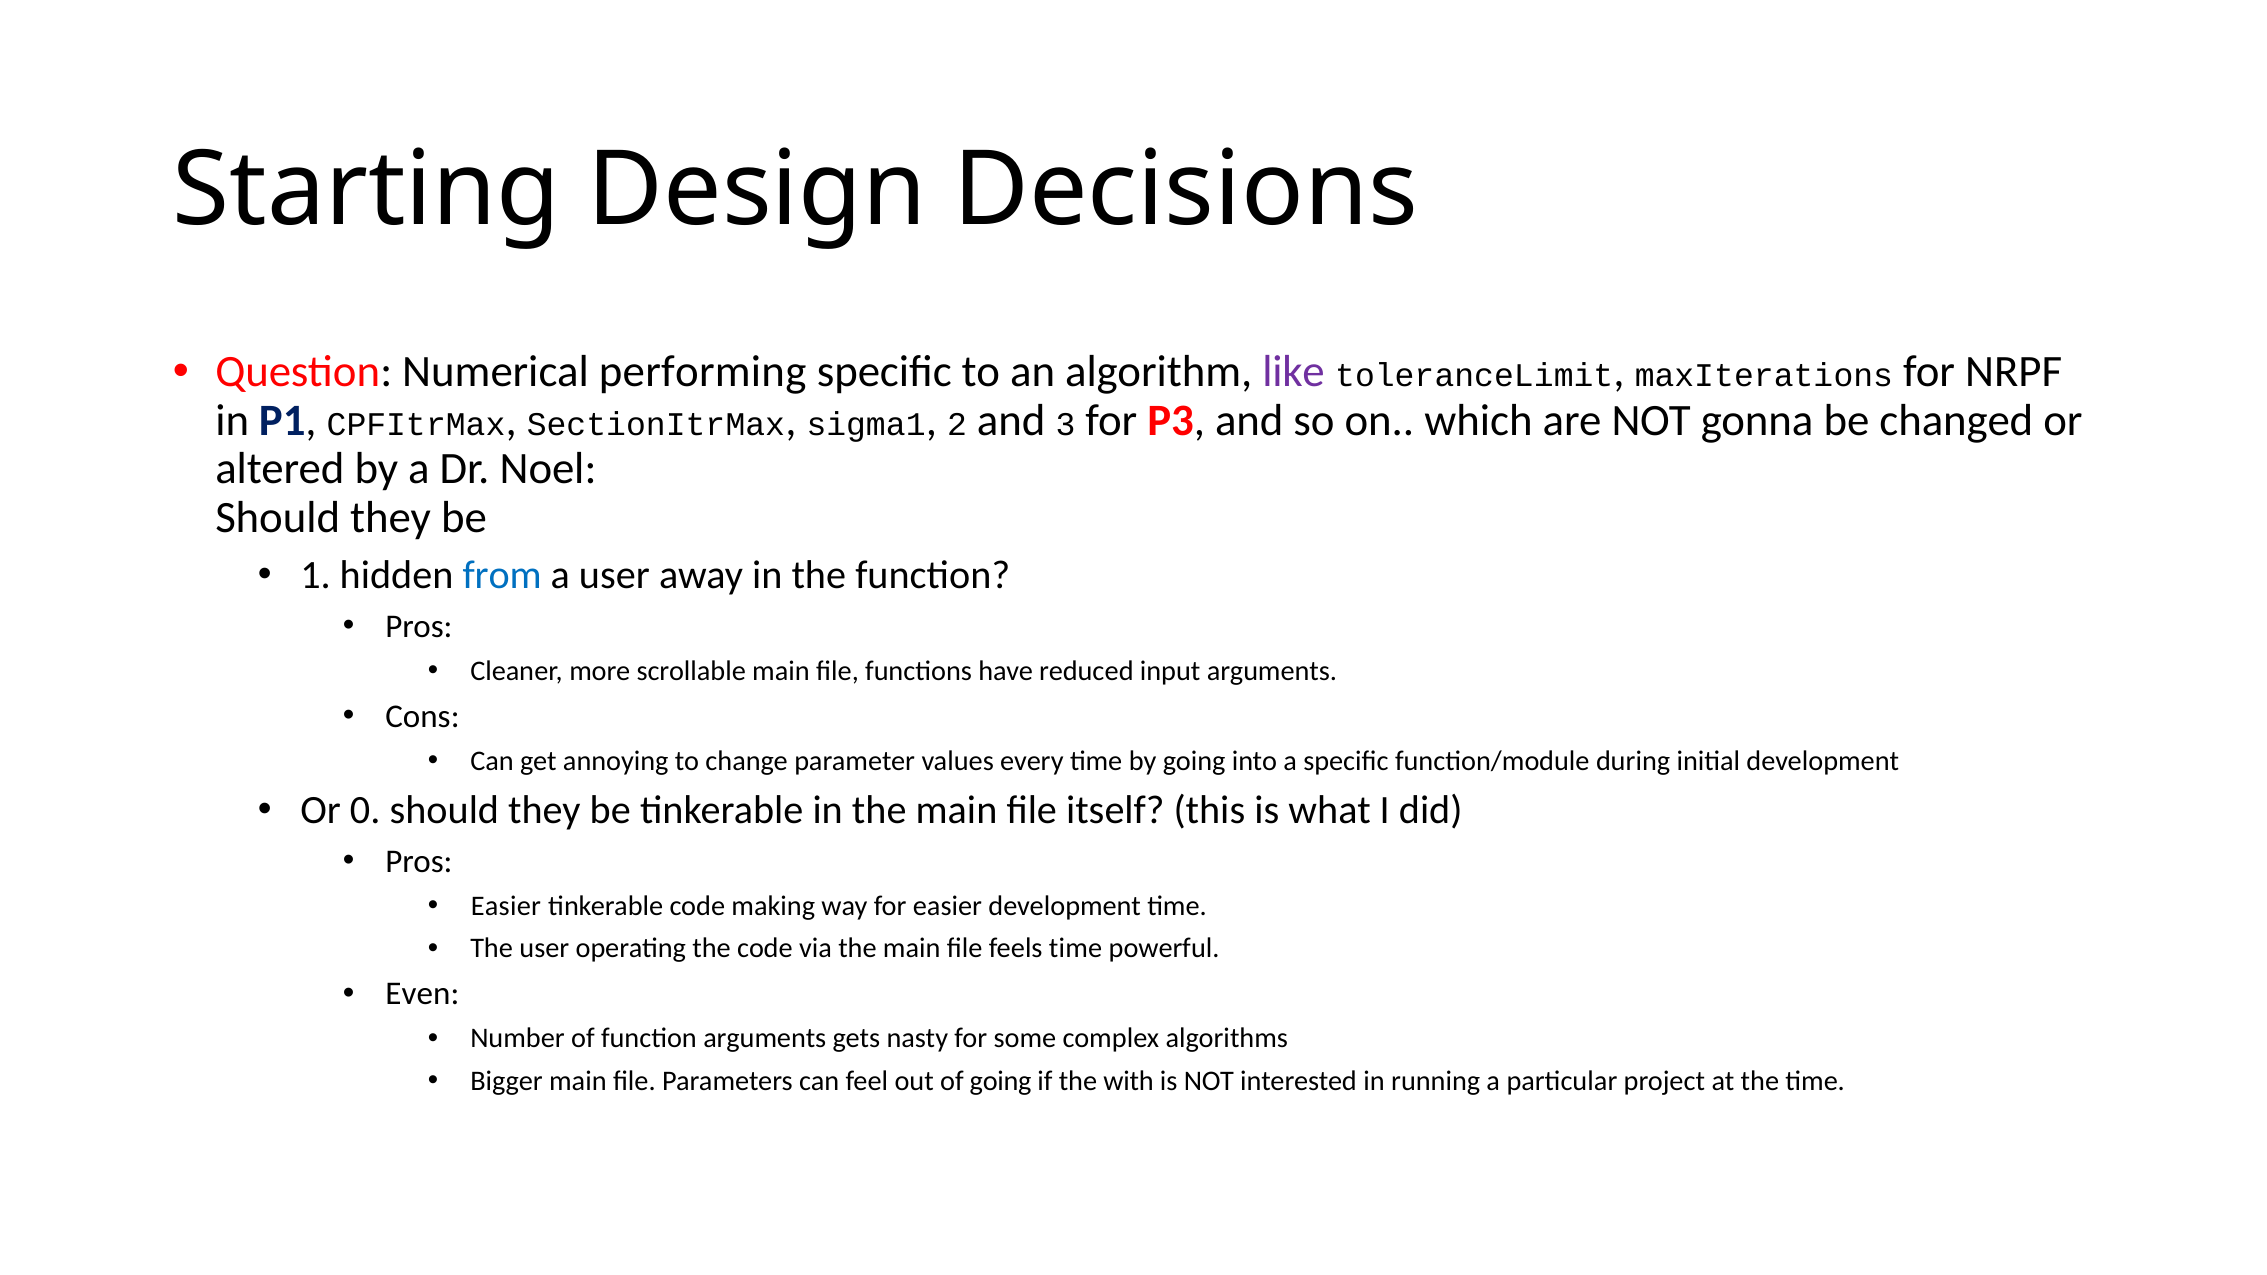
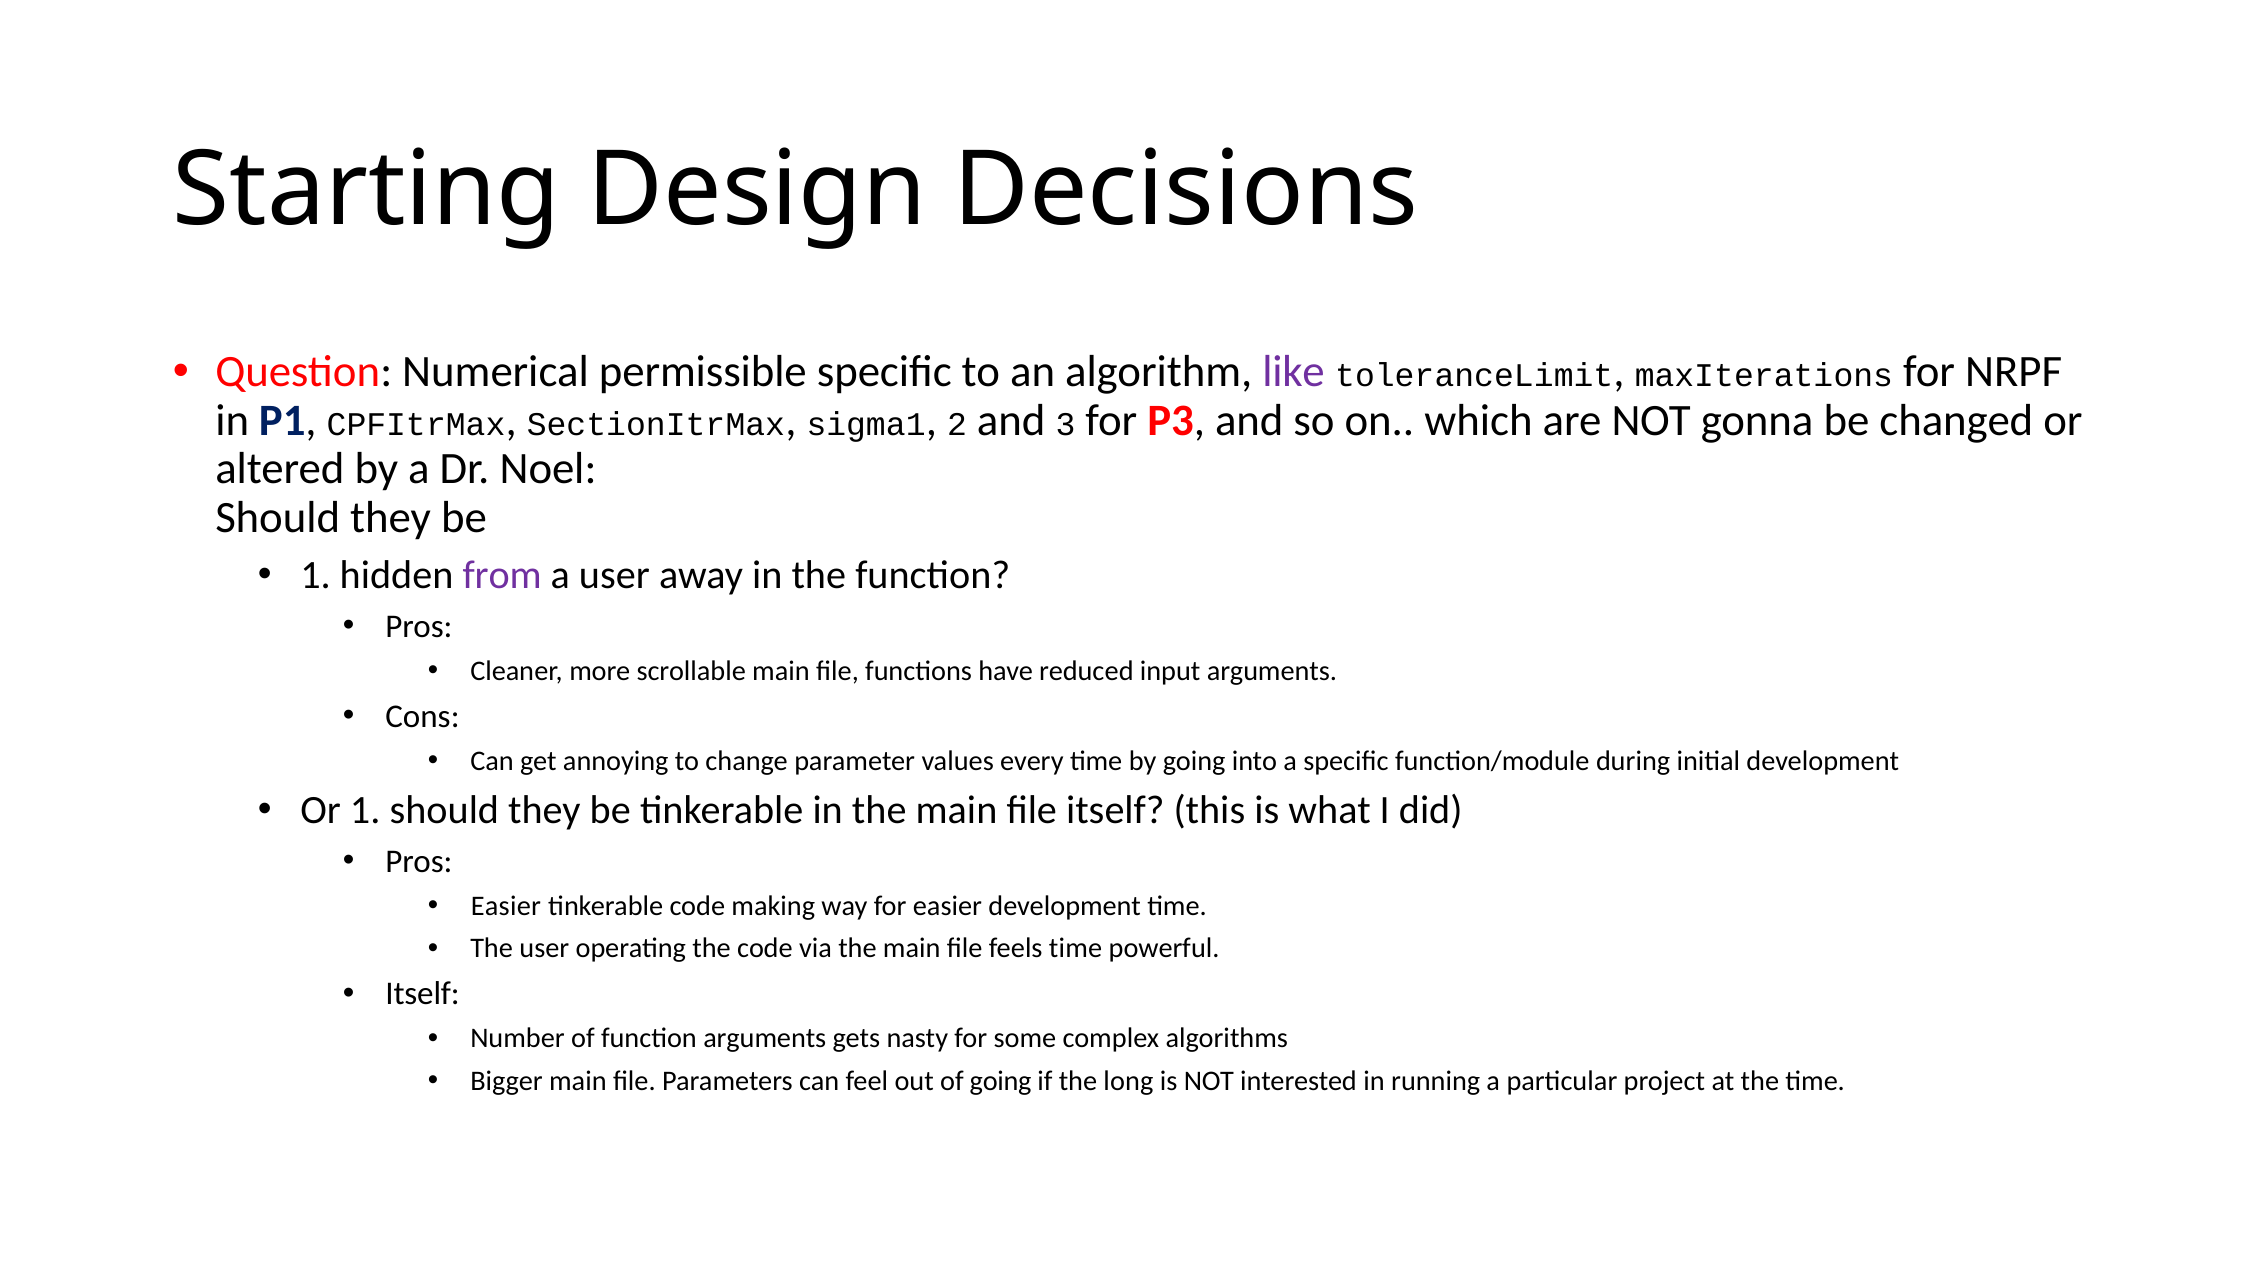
performing: performing -> permissible
from colour: blue -> purple
Or 0: 0 -> 1
Even at (422, 994): Even -> Itself
with: with -> long
